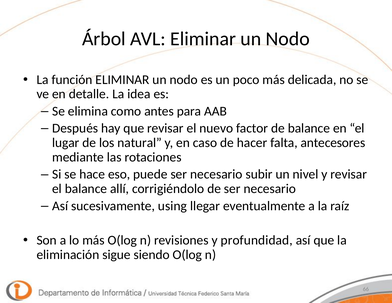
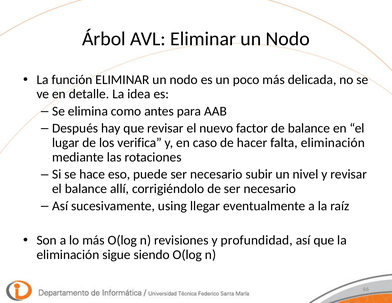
natural: natural -> verifica
falta antecesores: antecesores -> eliminación
